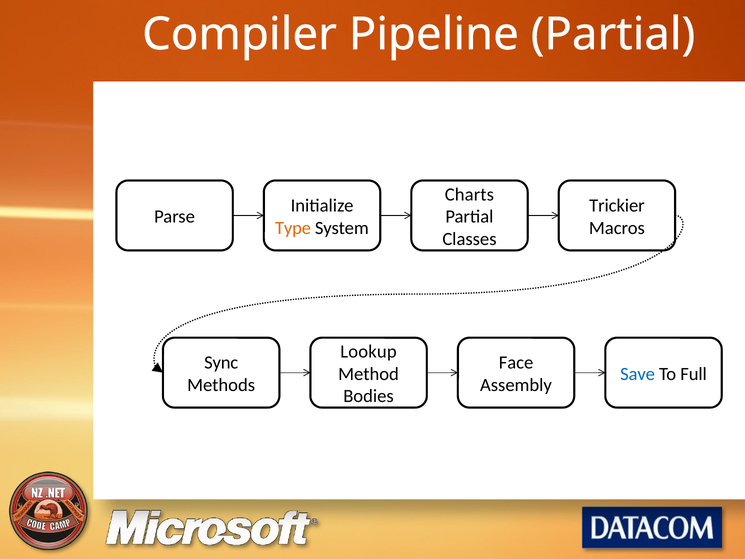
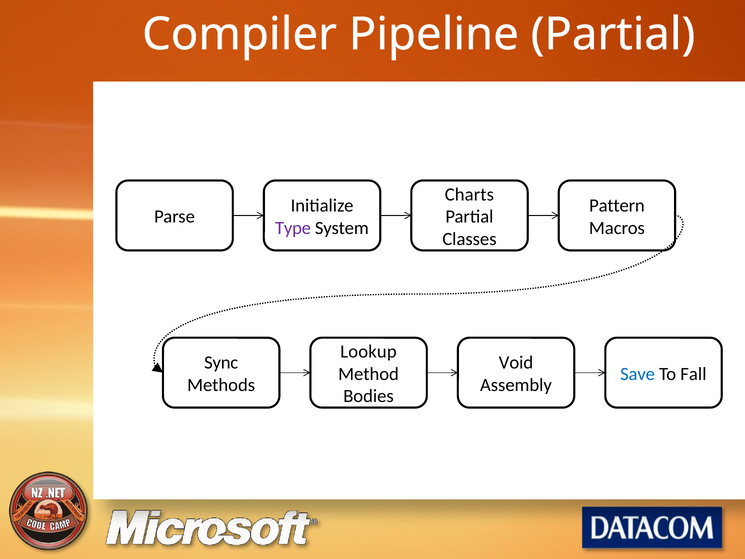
Trickier: Trickier -> Pattern
Type colour: orange -> purple
Face: Face -> Void
Full: Full -> Fall
